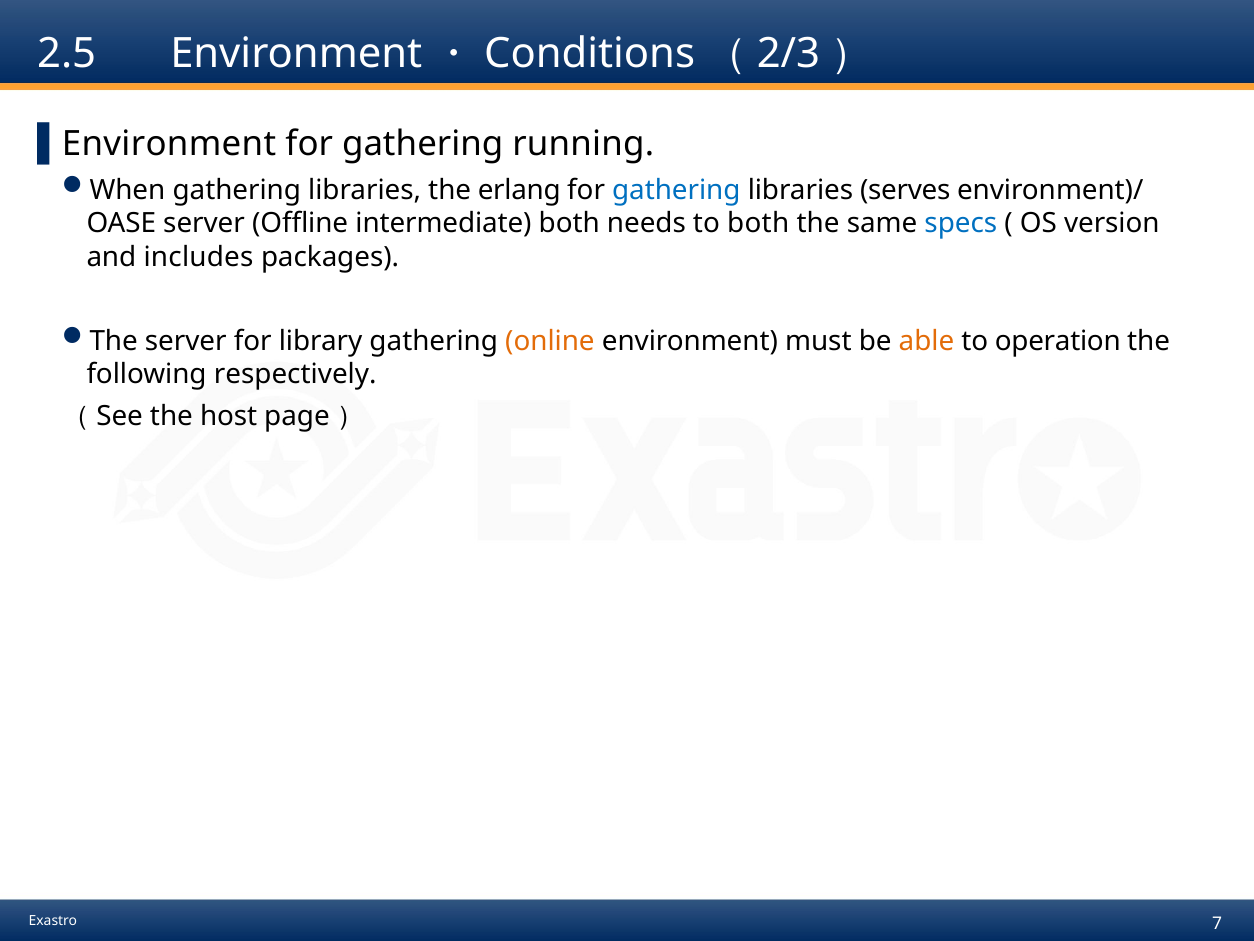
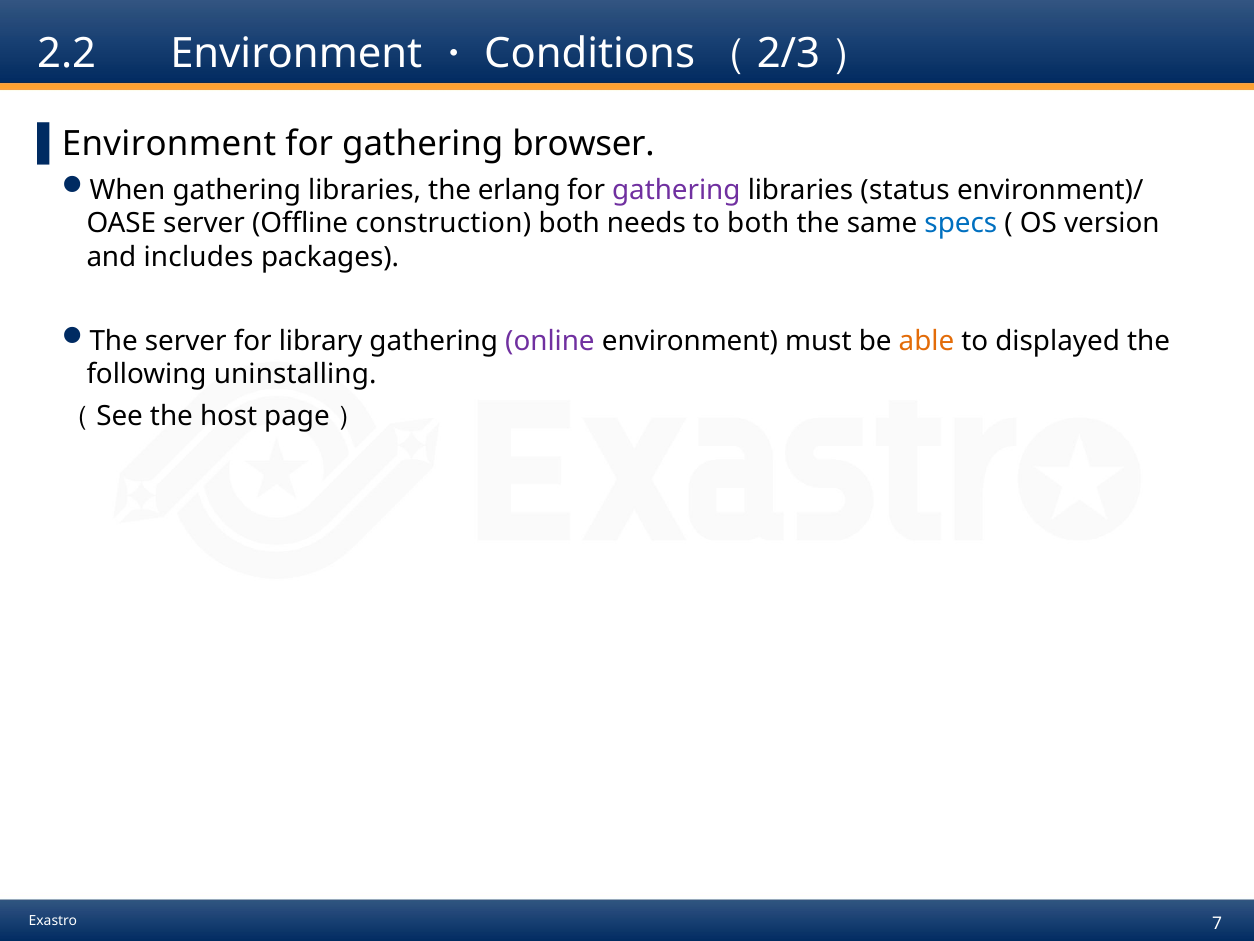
2.5: 2.5 -> 2.2
running: running -> browser
gathering at (676, 190) colour: blue -> purple
serves: serves -> status
intermediate: intermediate -> construction
online colour: orange -> purple
operation: operation -> displayed
respectively: respectively -> uninstalling
